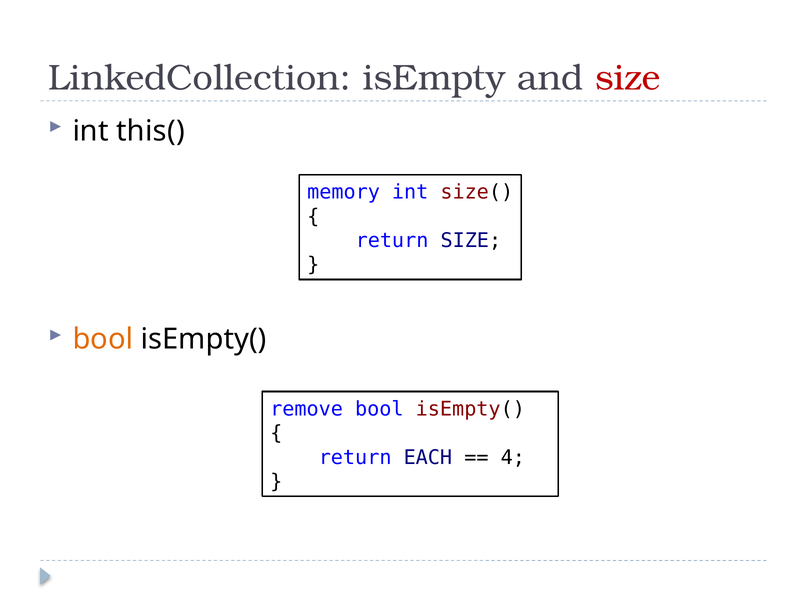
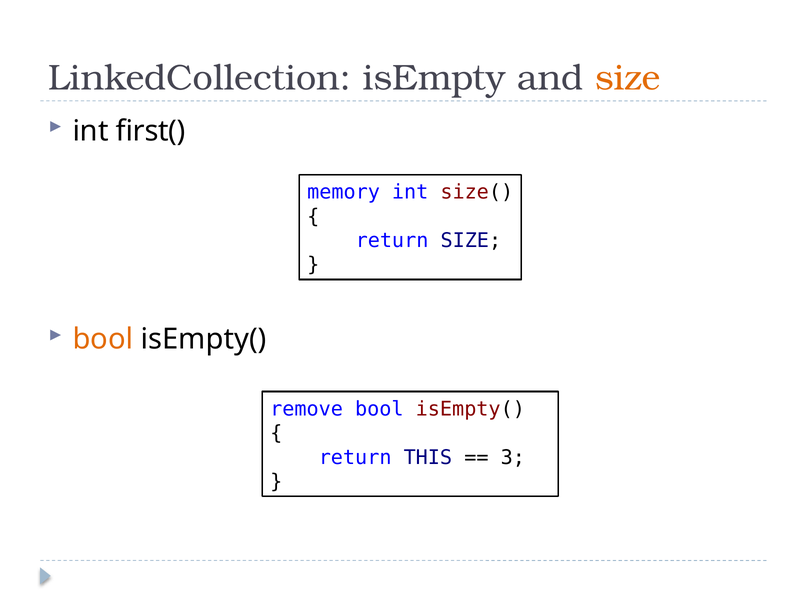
size at (628, 78) colour: red -> orange
this(: this( -> first(
EACH: EACH -> THIS
4: 4 -> 3
